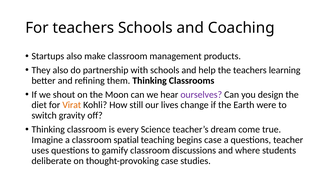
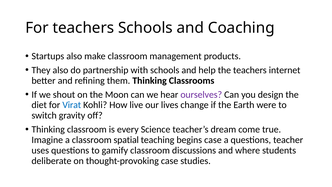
learning: learning -> internet
Virat colour: orange -> blue
still: still -> live
